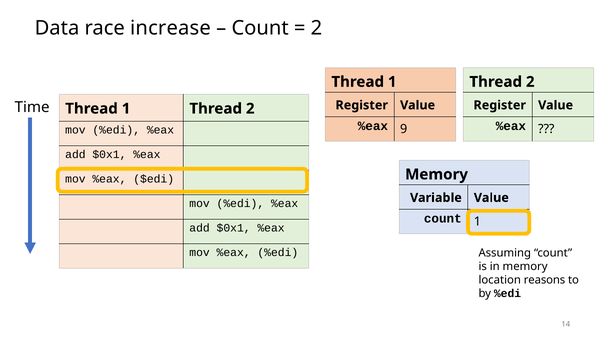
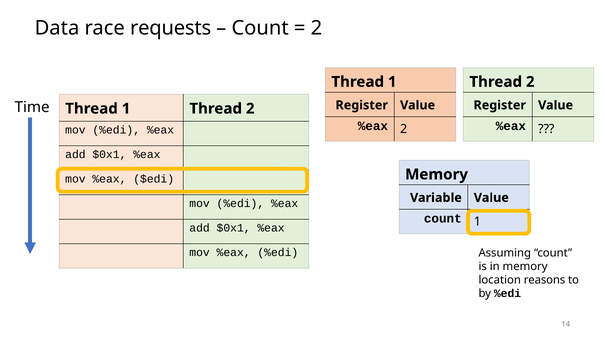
increase: increase -> requests
%eax 9: 9 -> 2
